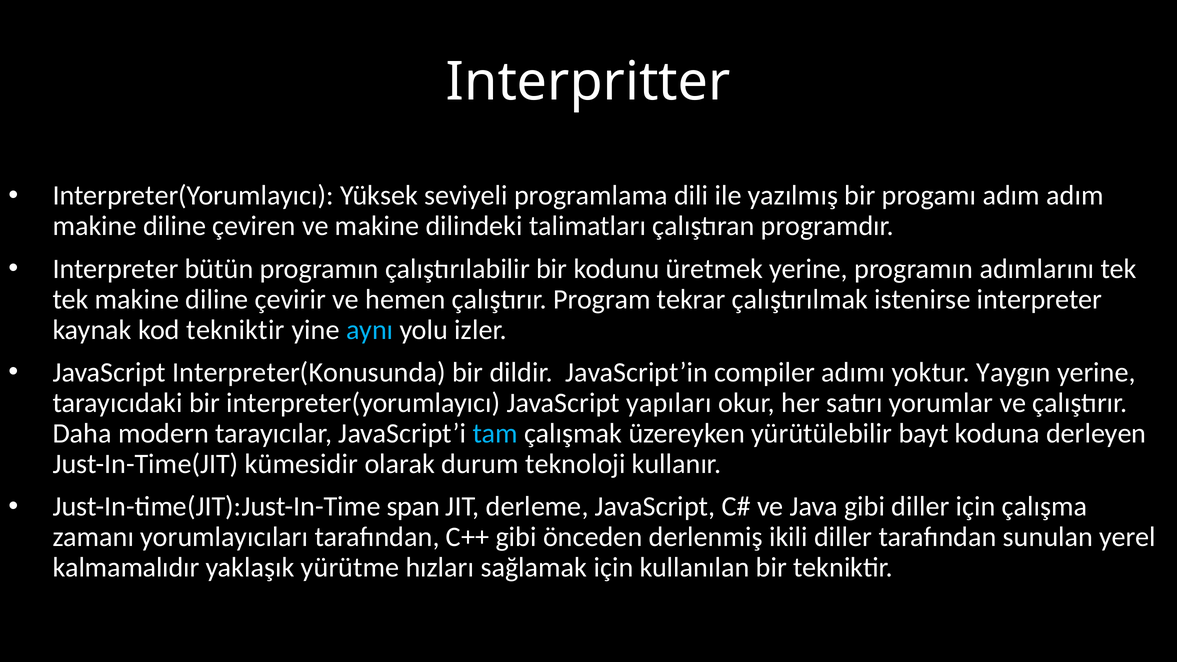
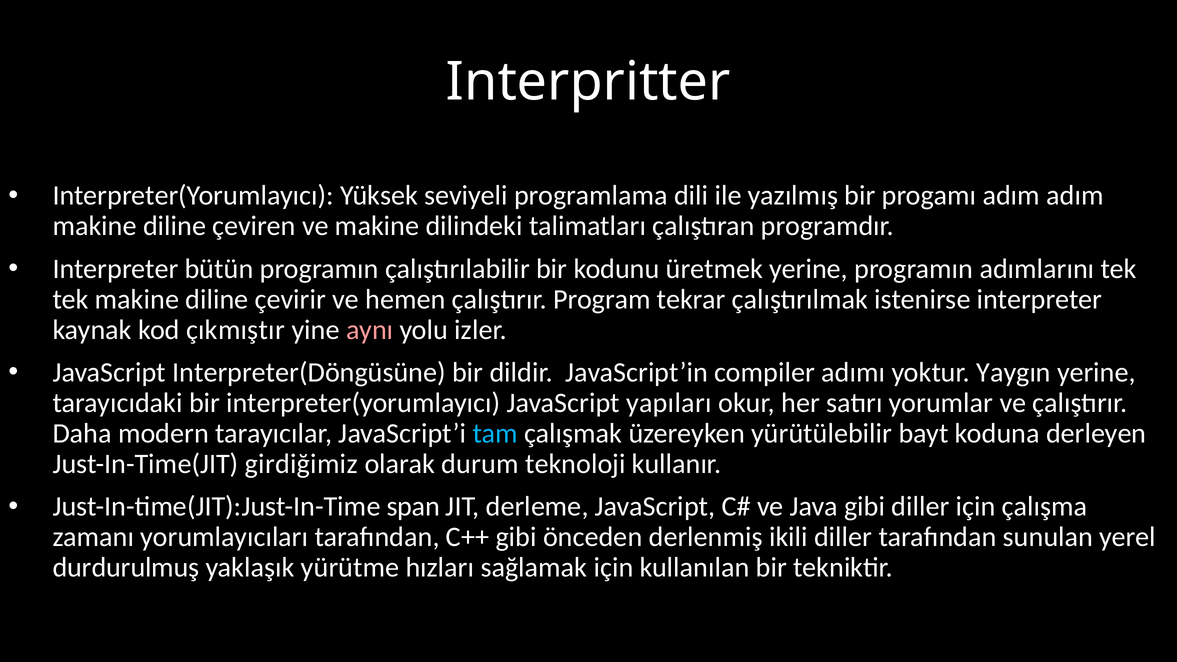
kod tekniktir: tekniktir -> çıkmıştır
aynı colour: light blue -> pink
Interpreter(Konusunda: Interpreter(Konusunda -> Interpreter(Döngüsüne
kümesidir: kümesidir -> girdiğimiz
kalmamalıdır: kalmamalıdır -> durdurulmuş
